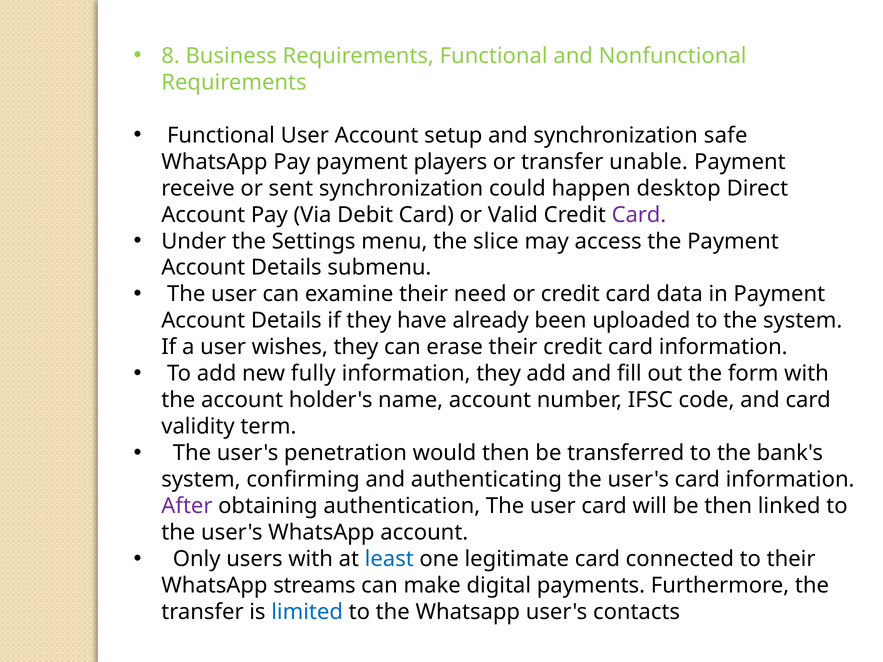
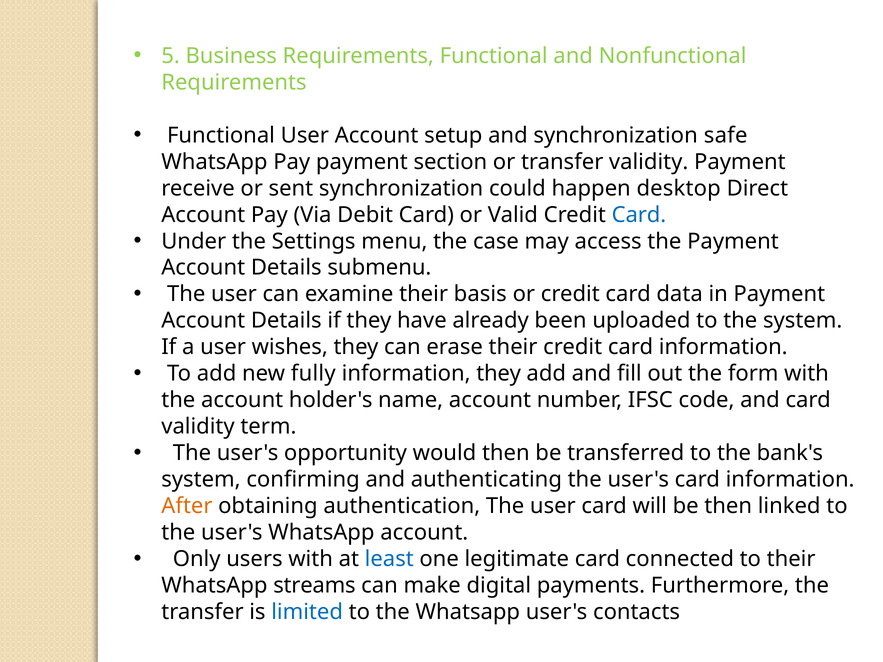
8: 8 -> 5
players: players -> section
transfer unable: unable -> validity
Card at (639, 215) colour: purple -> blue
slice: slice -> case
need: need -> basis
penetration: penetration -> opportunity
After colour: purple -> orange
